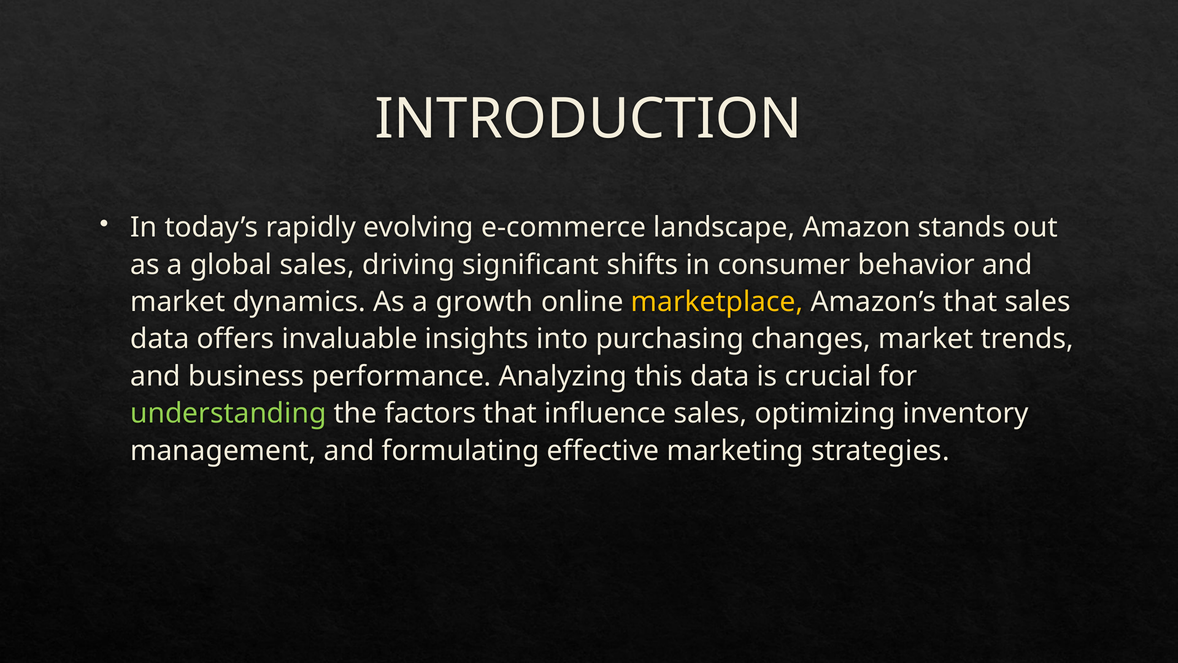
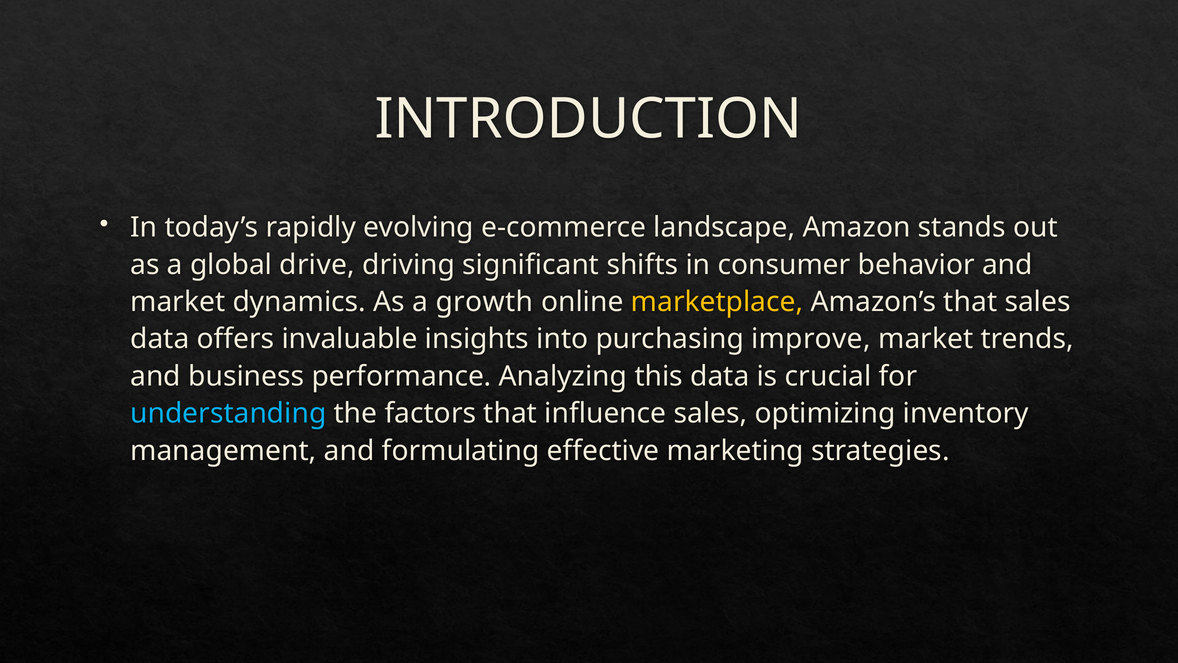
global sales: sales -> drive
changes: changes -> improve
understanding colour: light green -> light blue
